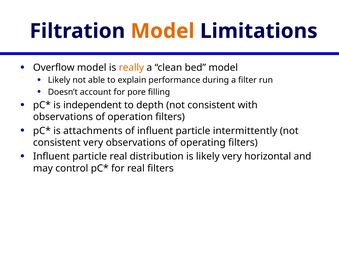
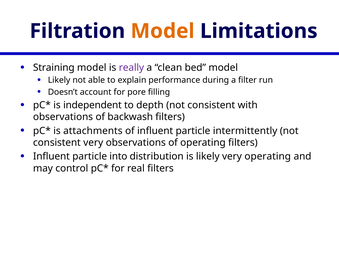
Overflow: Overflow -> Straining
really colour: orange -> purple
operation: operation -> backwash
particle real: real -> into
very horizontal: horizontal -> operating
